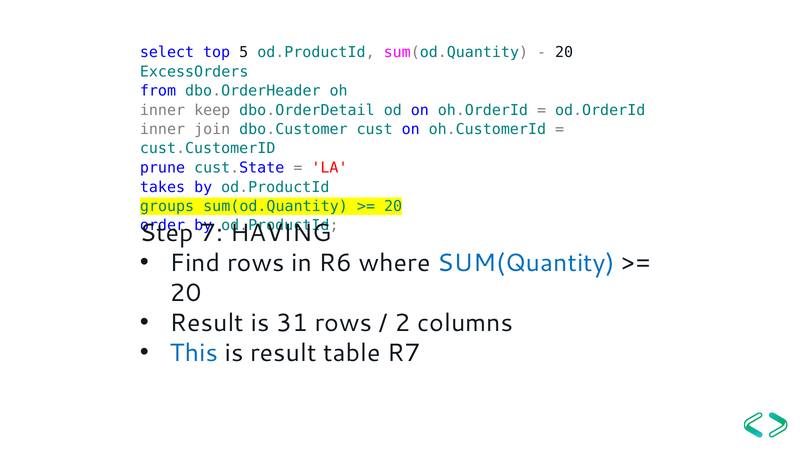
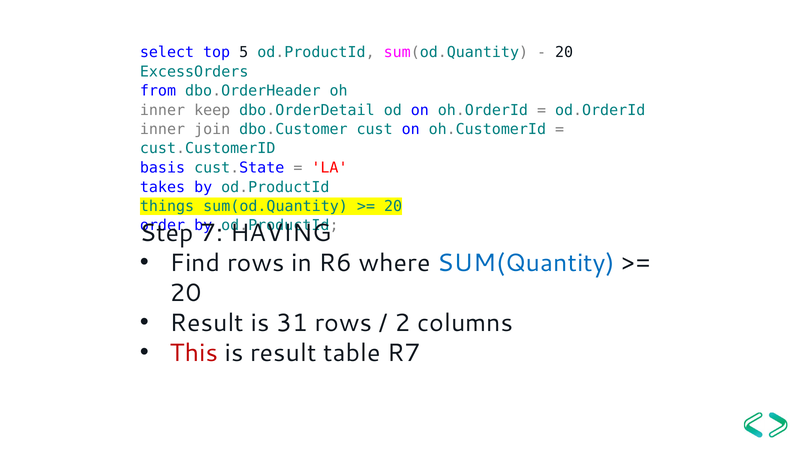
prune: prune -> basis
groups: groups -> things
This colour: blue -> red
